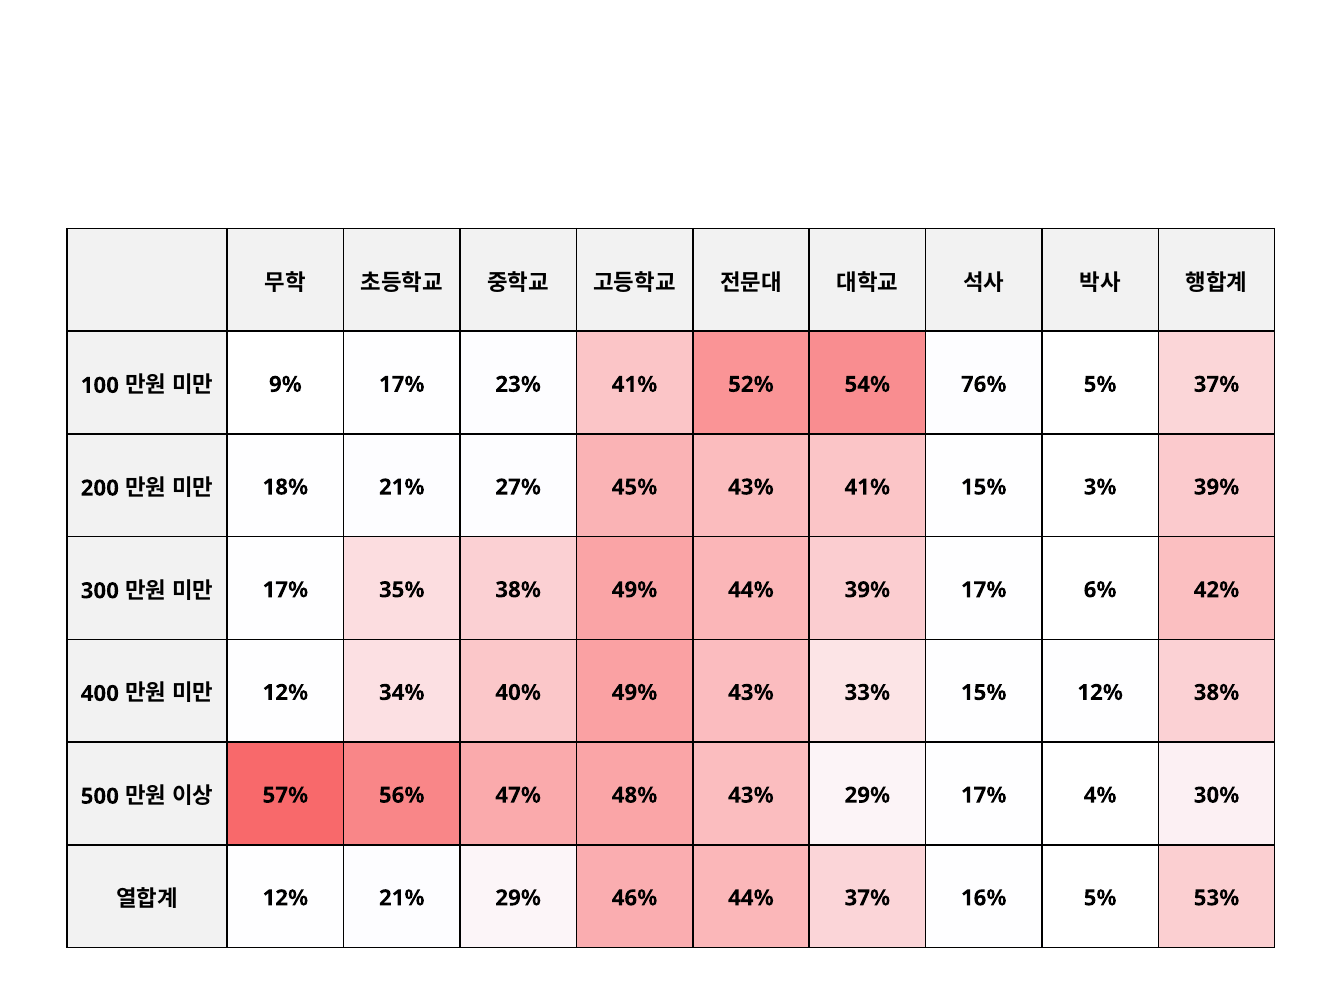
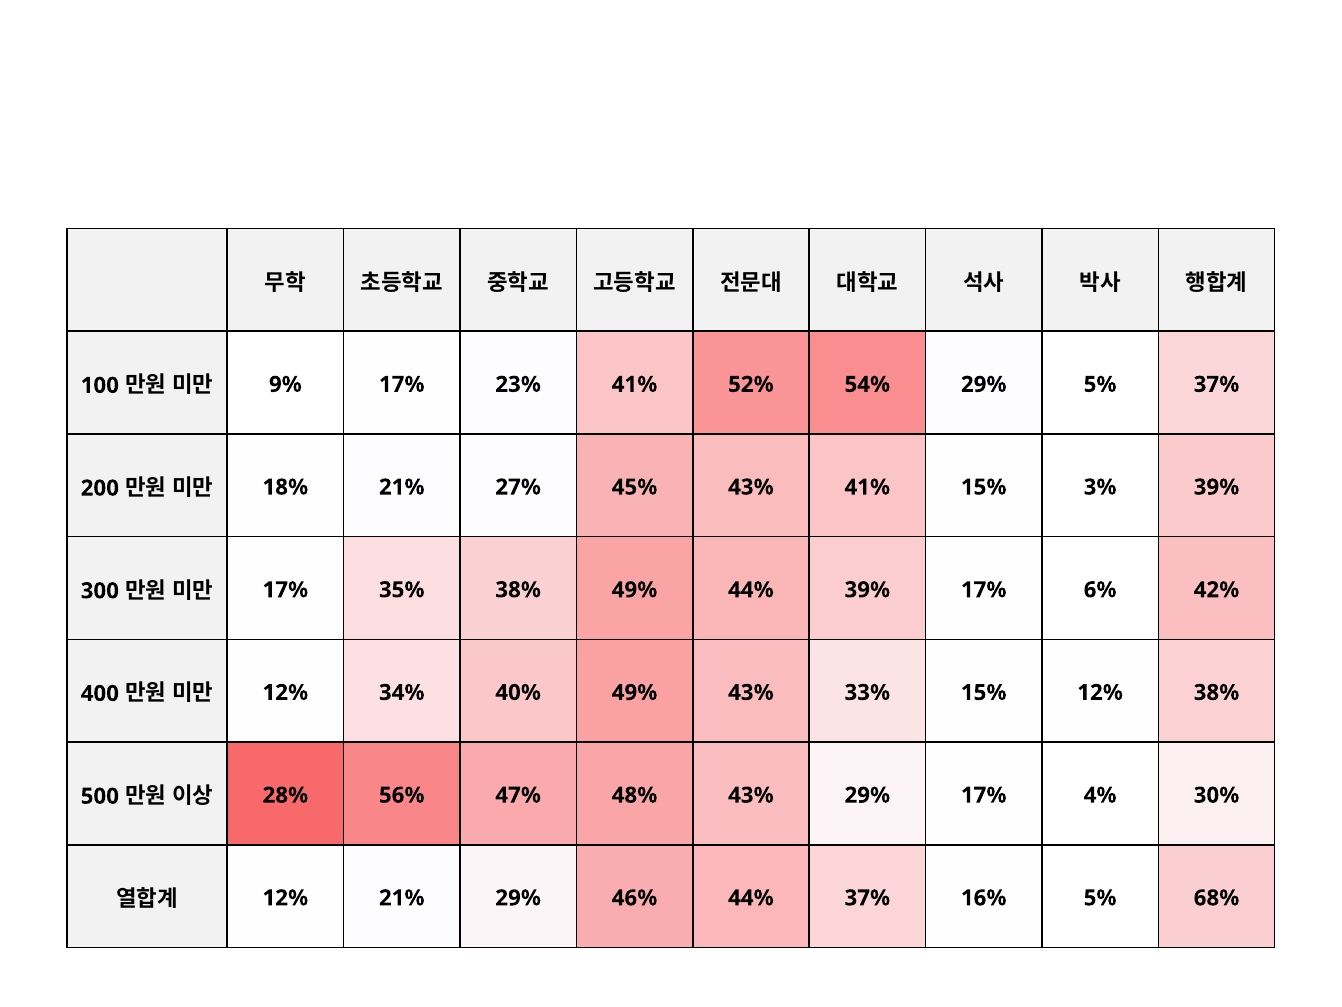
54% 76%: 76% -> 29%
57%: 57% -> 28%
53%: 53% -> 68%
